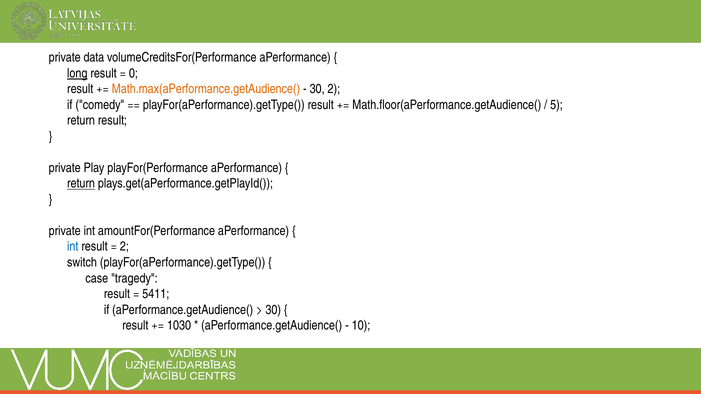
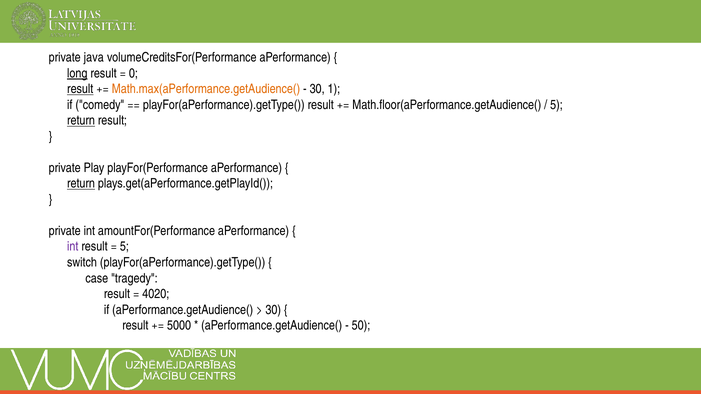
data: data -> java
result at (80, 89) underline: none -> present
30 2: 2 -> 1
return at (81, 121) underline: none -> present
int at (73, 247) colour: blue -> purple
2 at (124, 247): 2 -> 5
5411: 5411 -> 4020
1030: 1030 -> 5000
10: 10 -> 50
